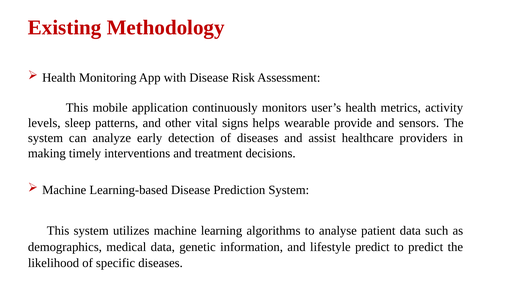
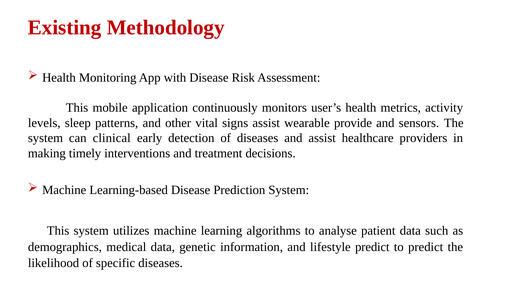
signs helps: helps -> assist
analyze: analyze -> clinical
